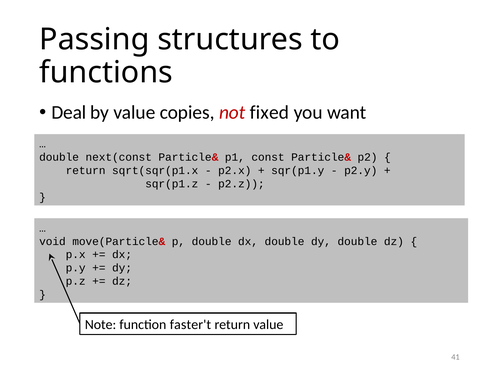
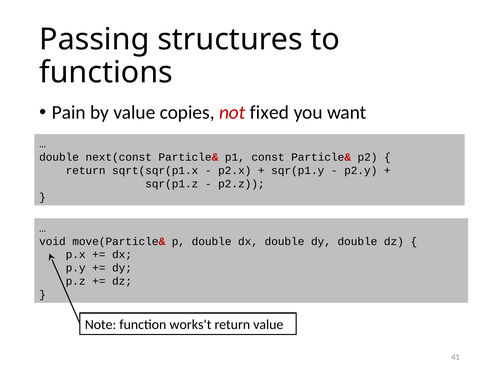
Deal: Deal -> Pain
faster't: faster't -> works't
